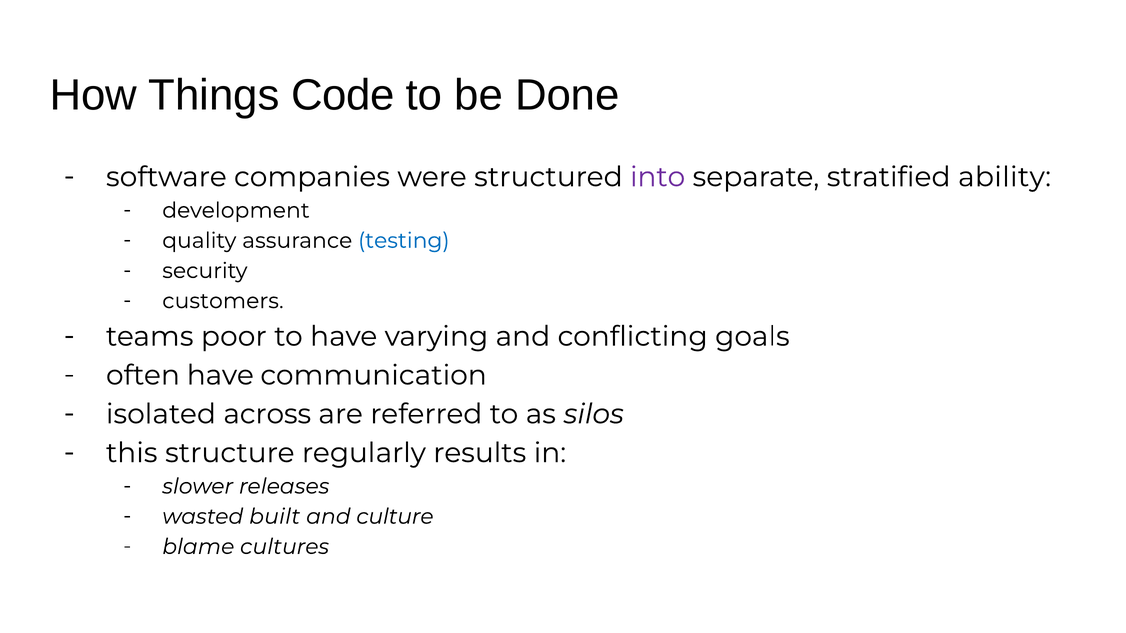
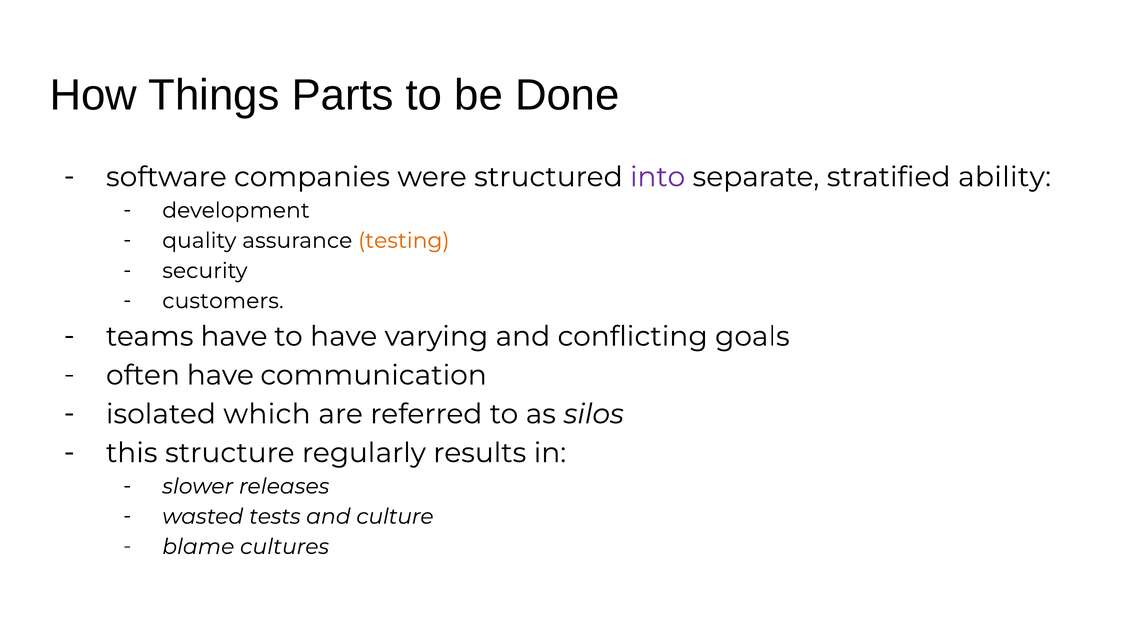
Code: Code -> Parts
testing colour: blue -> orange
teams poor: poor -> have
across: across -> which
built: built -> tests
